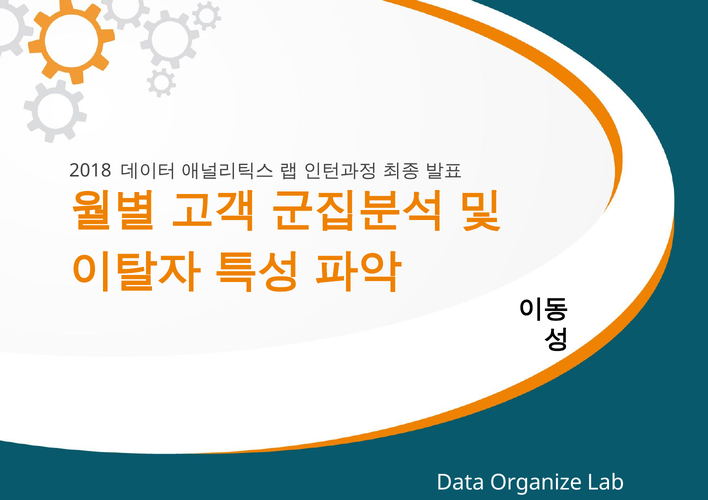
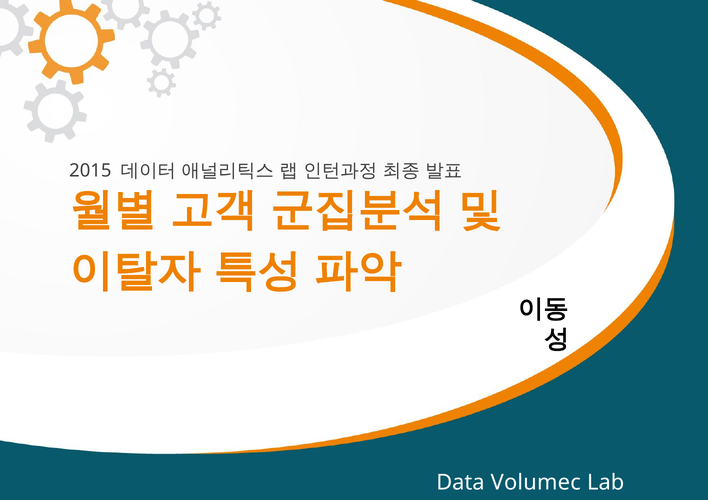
2018: 2018 -> 2015
Organize: Organize -> Volumec
